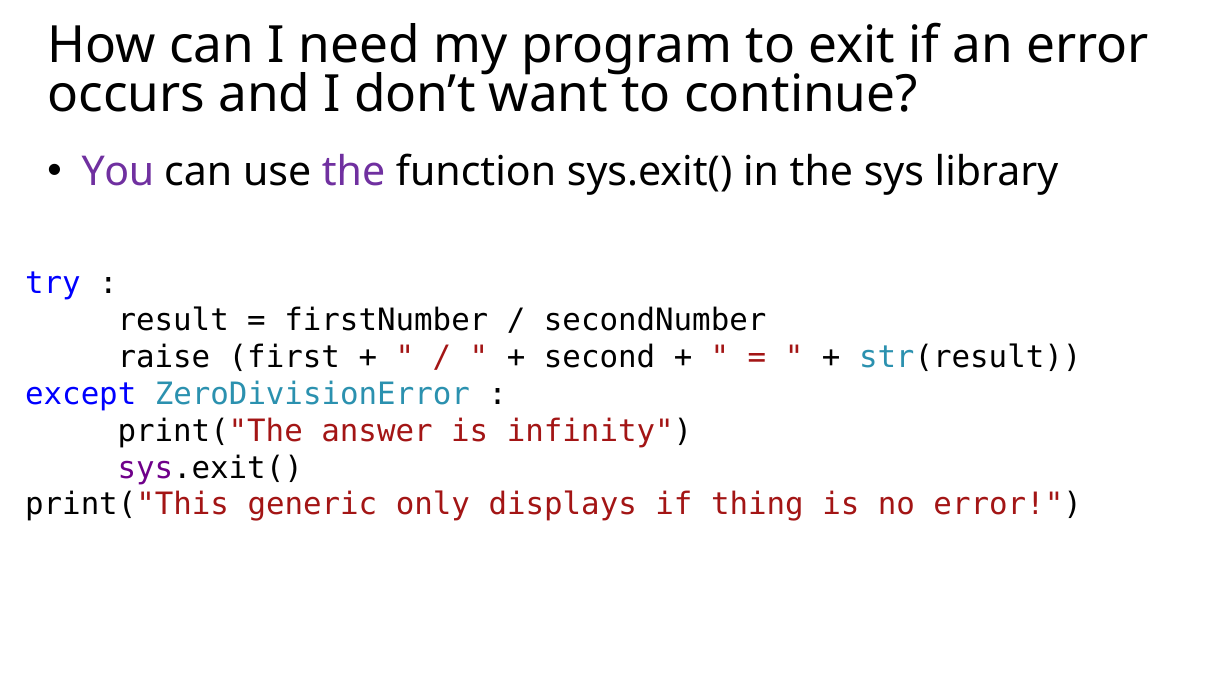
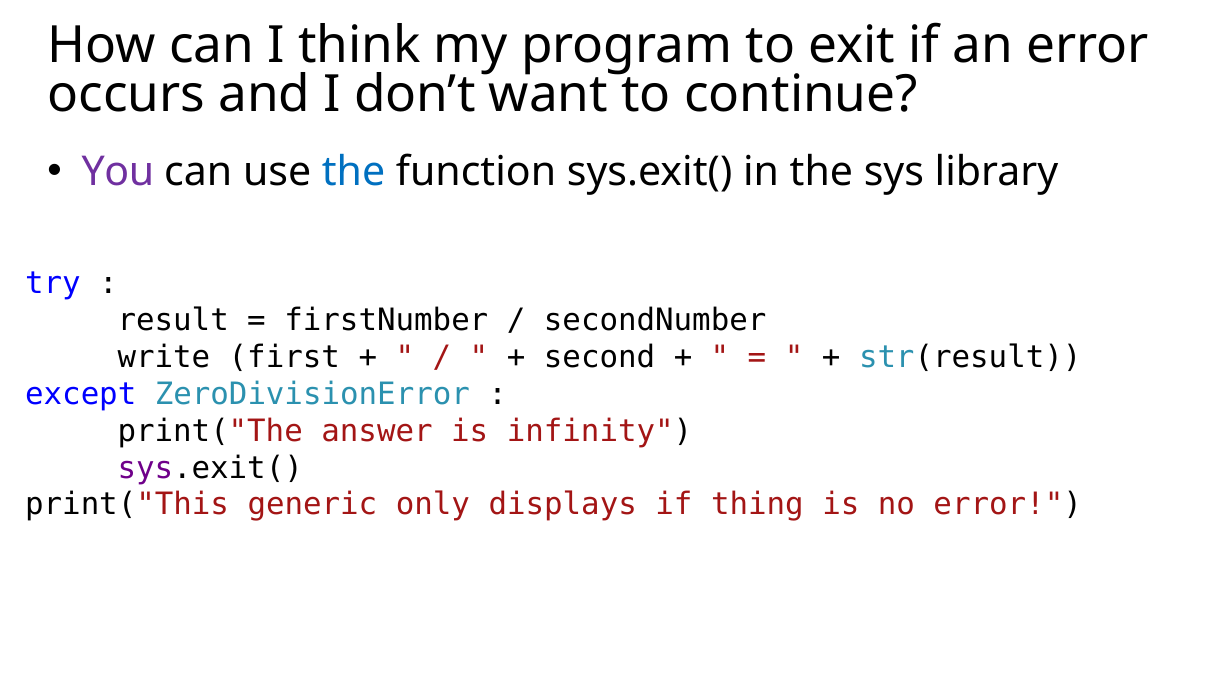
need: need -> think
the at (354, 172) colour: purple -> blue
raise: raise -> write
